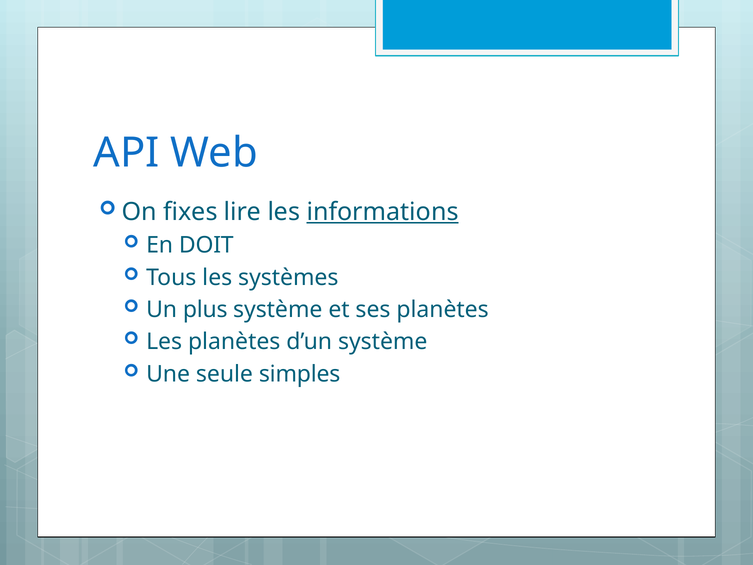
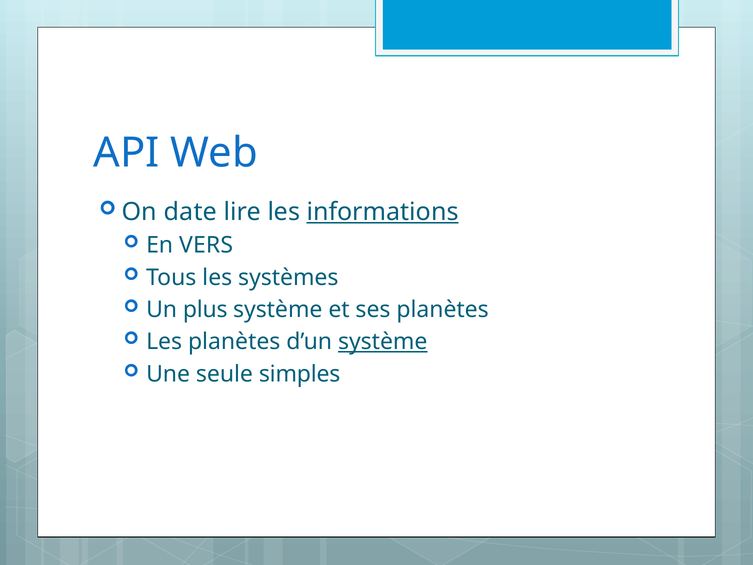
fixes: fixes -> date
DOIT: DOIT -> VERS
système at (383, 342) underline: none -> present
